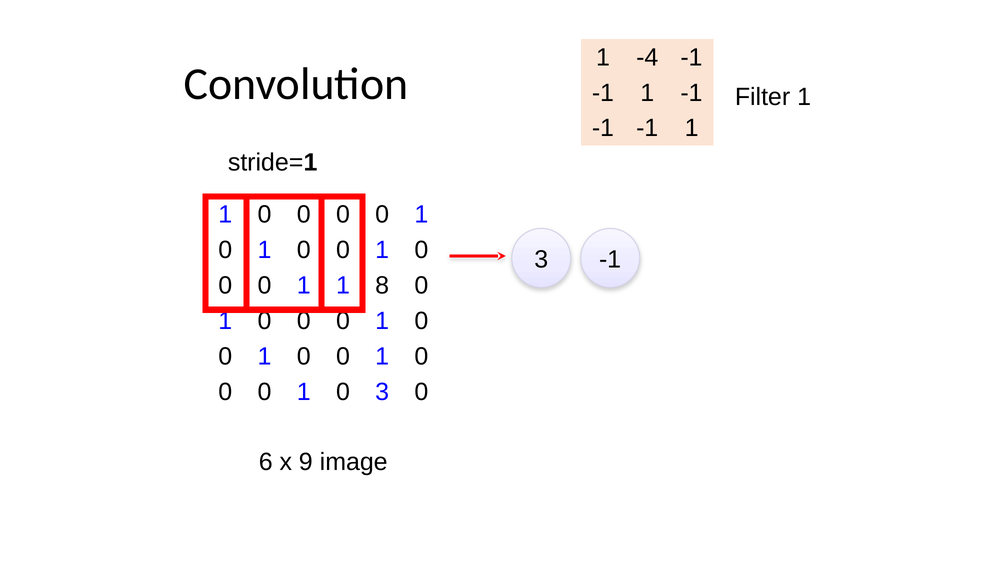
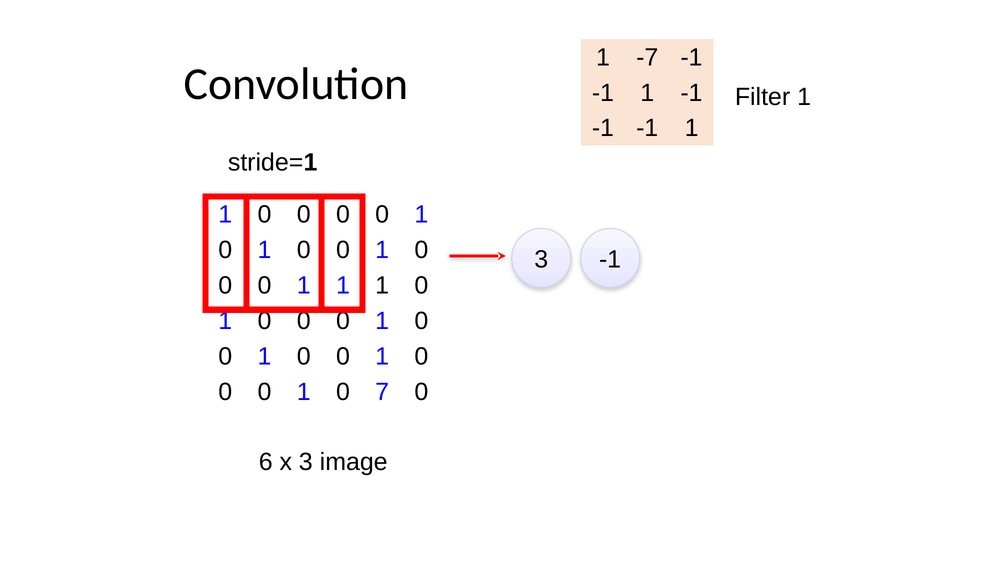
-4: -4 -> -7
1 1 8: 8 -> 1
0 3: 3 -> 7
x 9: 9 -> 3
